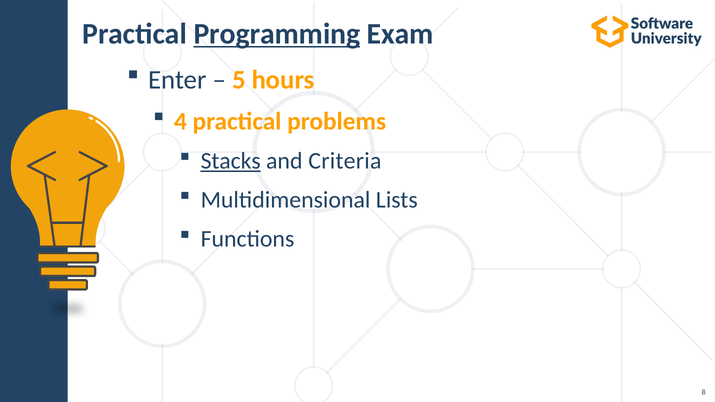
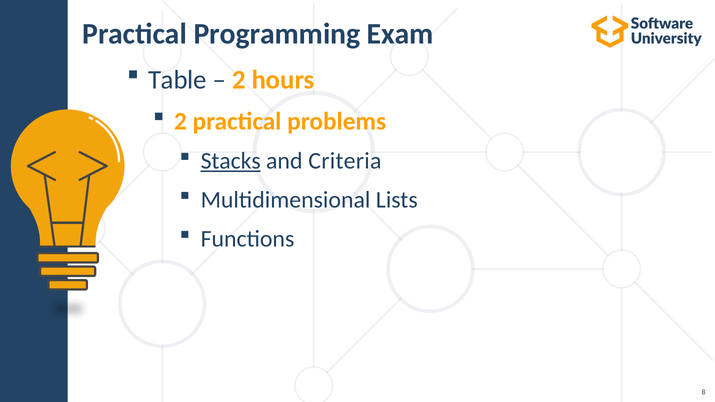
Programming underline: present -> none
Enter: Enter -> Table
5 at (239, 80): 5 -> 2
4 at (180, 121): 4 -> 2
